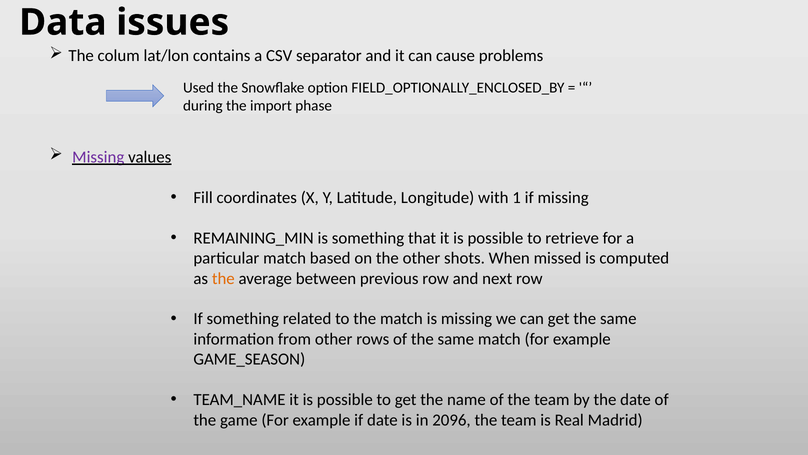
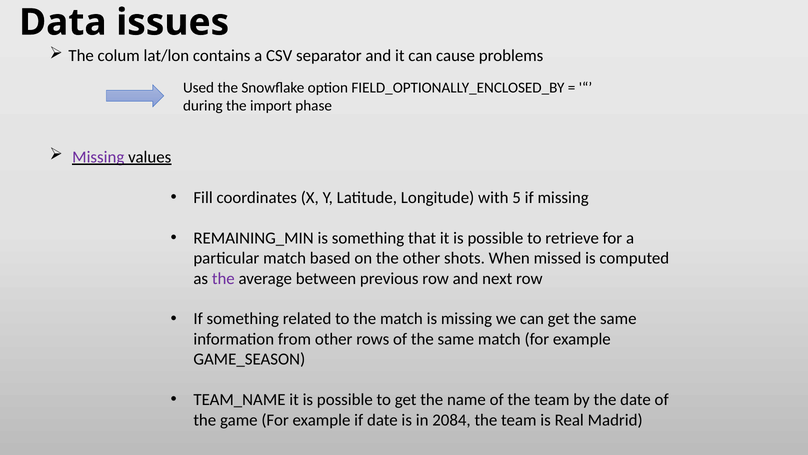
1: 1 -> 5
the at (223, 278) colour: orange -> purple
2096: 2096 -> 2084
